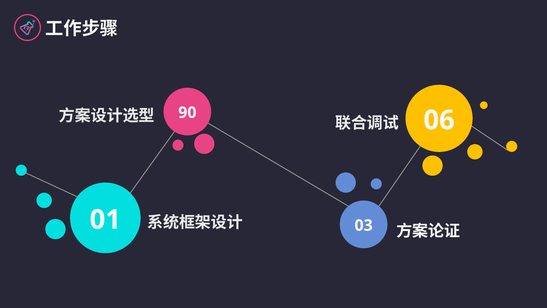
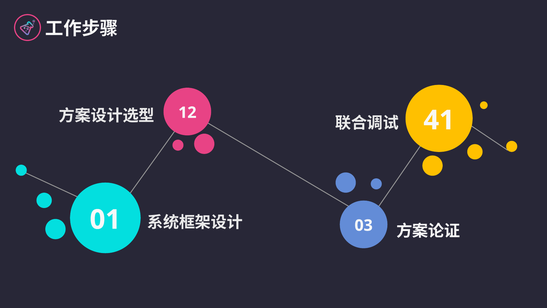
90: 90 -> 12
06: 06 -> 41
